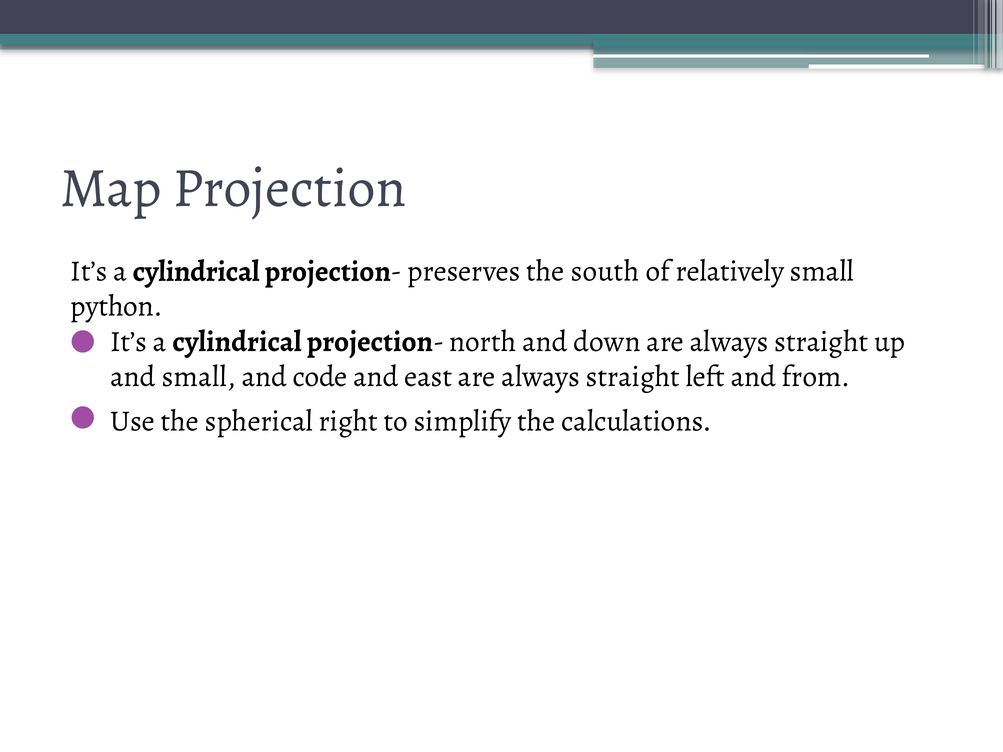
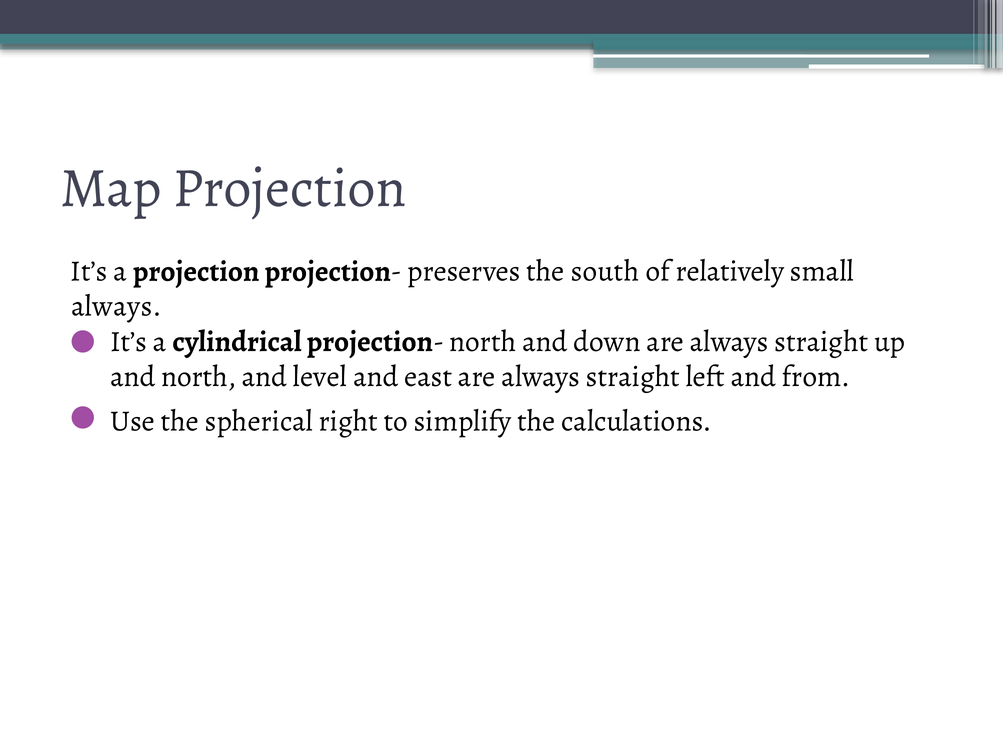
cylindrical at (196, 271): cylindrical -> projection
python at (117, 306): python -> always
and small: small -> north
code: code -> level
